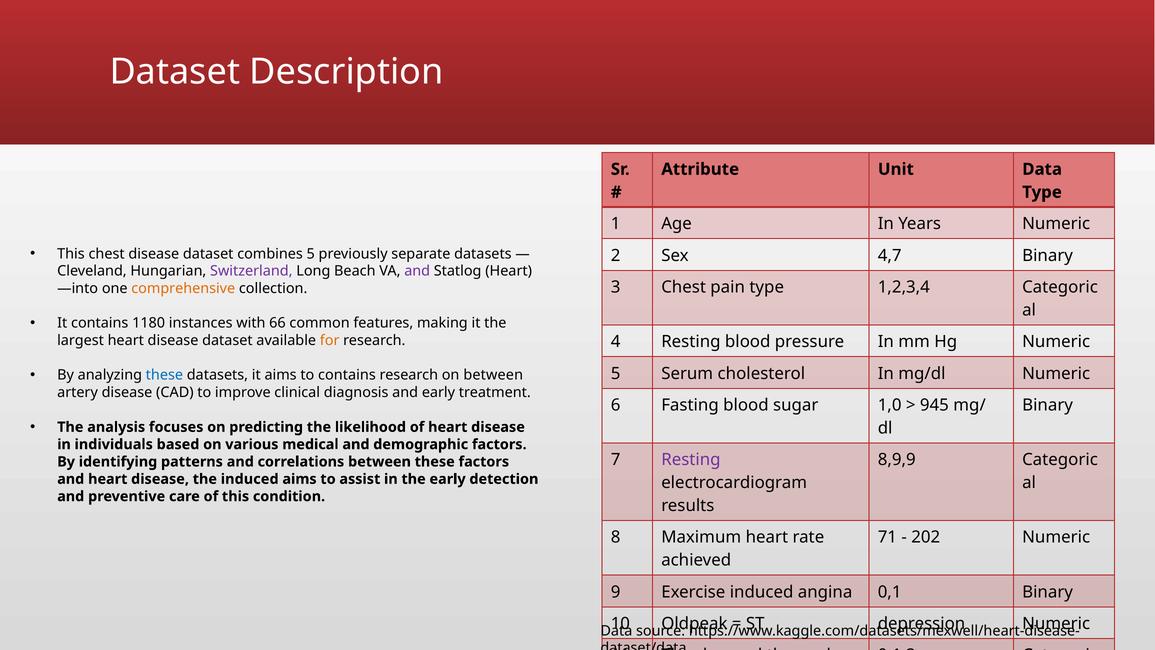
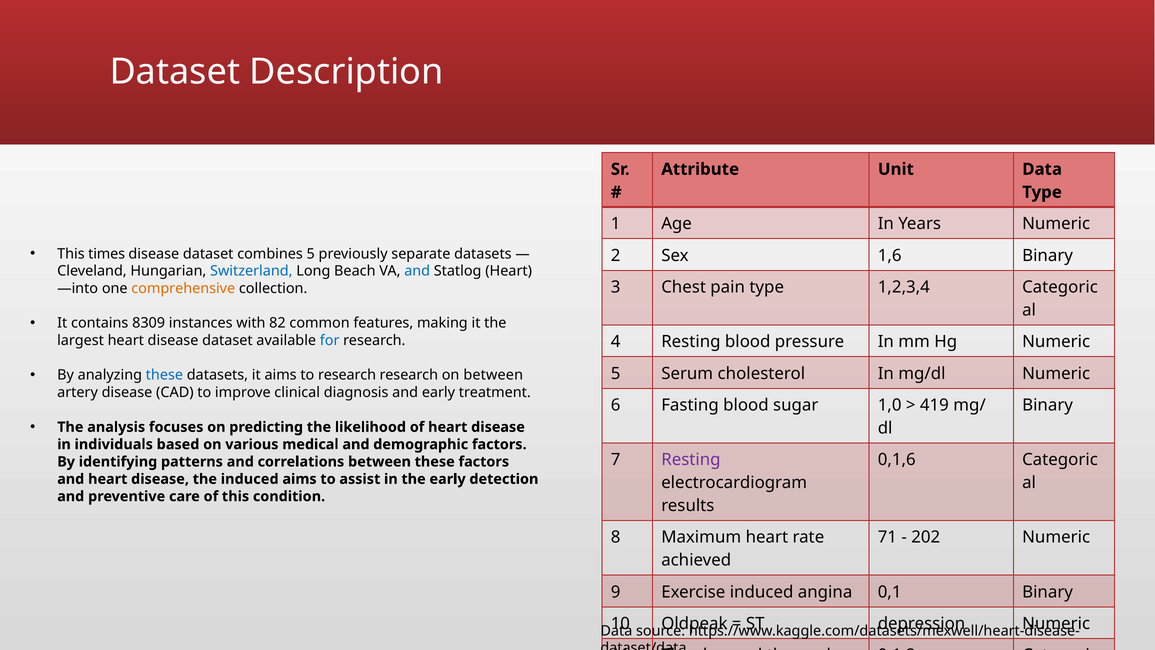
This chest: chest -> times
4,7: 4,7 -> 1,6
Switzerland colour: purple -> blue
and at (417, 271) colour: purple -> blue
1180: 1180 -> 8309
66: 66 -> 82
for colour: orange -> blue
to contains: contains -> research
945: 945 -> 419
8,9,9: 8,9,9 -> 0,1,6
